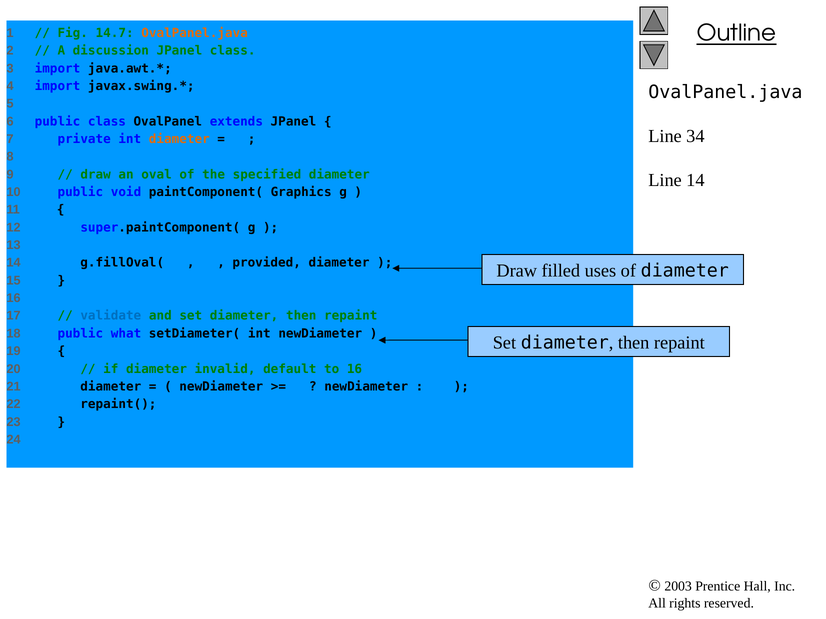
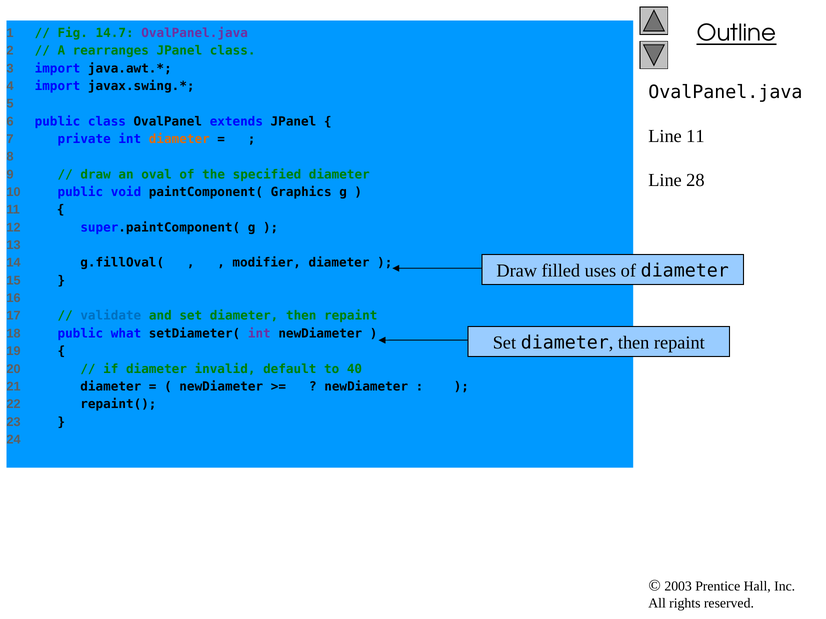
OvalPanel.java at (195, 33) colour: orange -> purple
discussion: discussion -> rearranges
Line 34: 34 -> 11
Line 14: 14 -> 28
provided: provided -> modifier
int at (259, 334) colour: black -> purple
to 16: 16 -> 40
